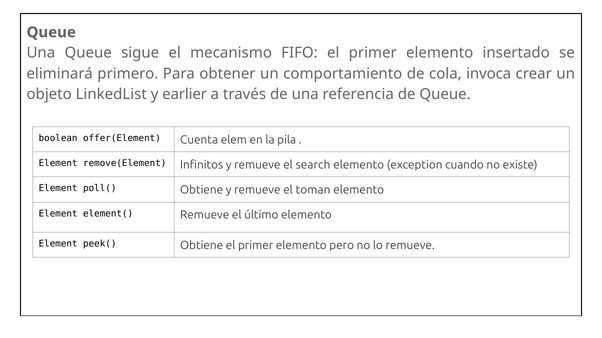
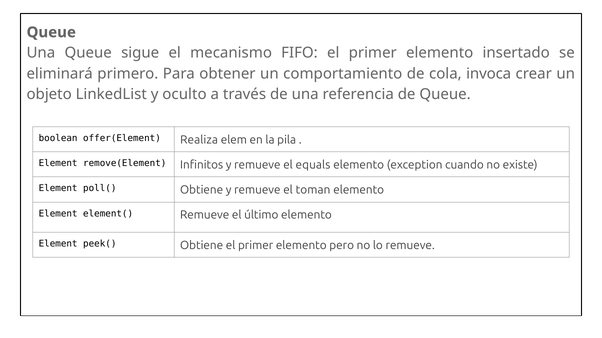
earlier: earlier -> oculto
Cuenta: Cuenta -> Realiza
search: search -> equals
